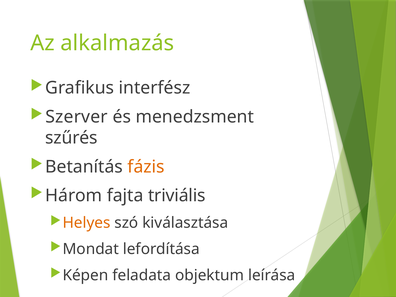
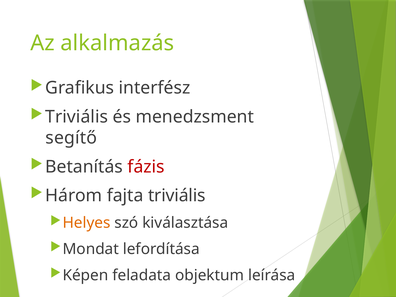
Szerver at (77, 117): Szerver -> Triviális
szűrés: szűrés -> segítő
fázis colour: orange -> red
